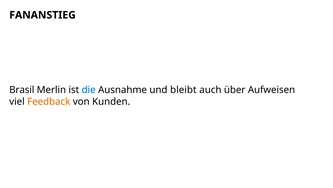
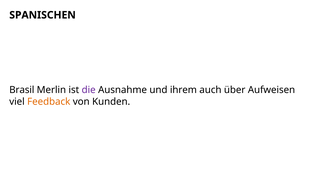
FANANSTIEG: FANANSTIEG -> SPANISCHEN
die colour: blue -> purple
bleibt: bleibt -> ihrem
